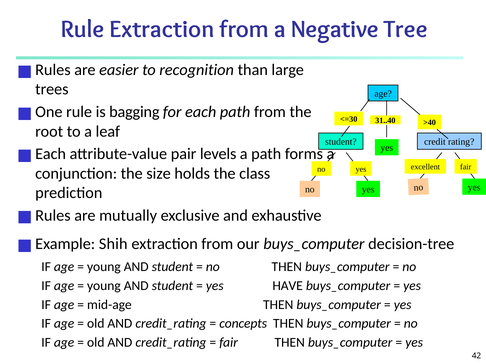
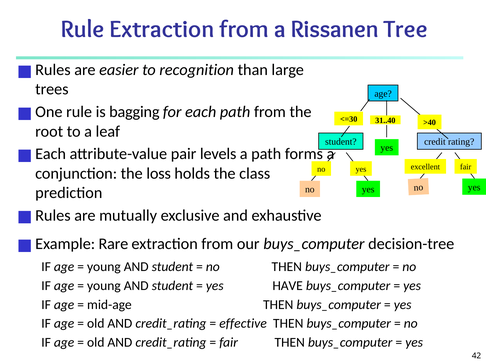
Negative: Negative -> Rissanen
size: size -> loss
Shih: Shih -> Rare
concepts: concepts -> effective
